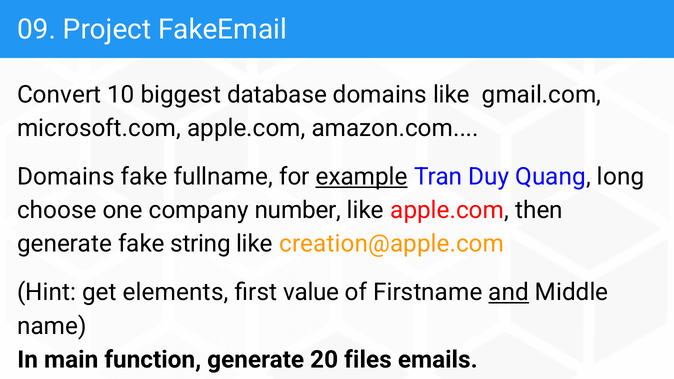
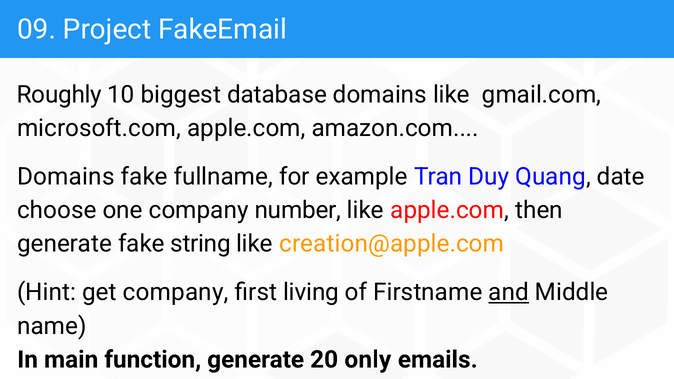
Convert: Convert -> Roughly
example underline: present -> none
long: long -> date
get elements: elements -> company
value: value -> living
files: files -> only
